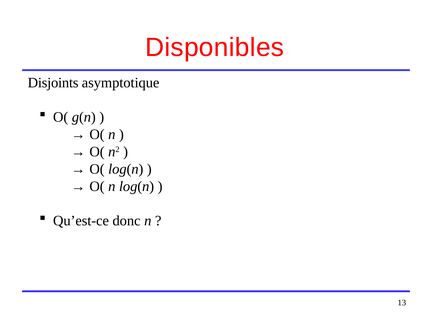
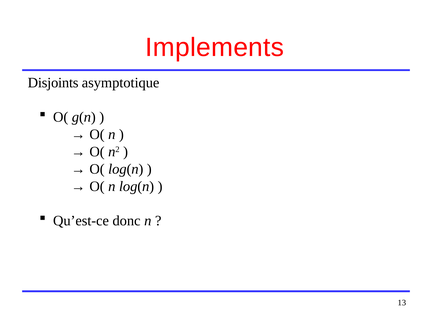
Disponibles: Disponibles -> Implements
